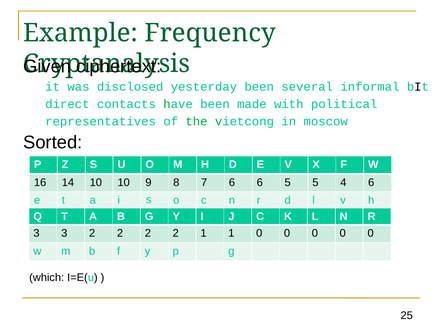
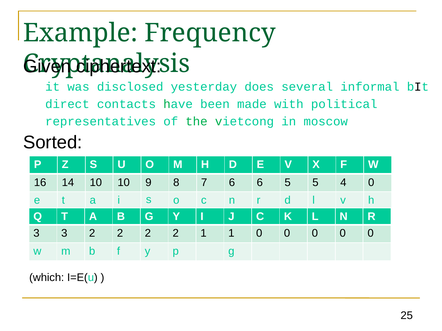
yesterday been: been -> does
4 6: 6 -> 0
